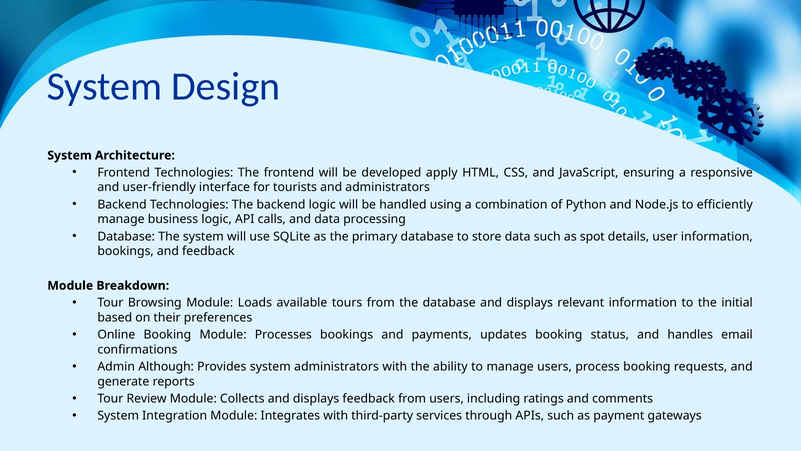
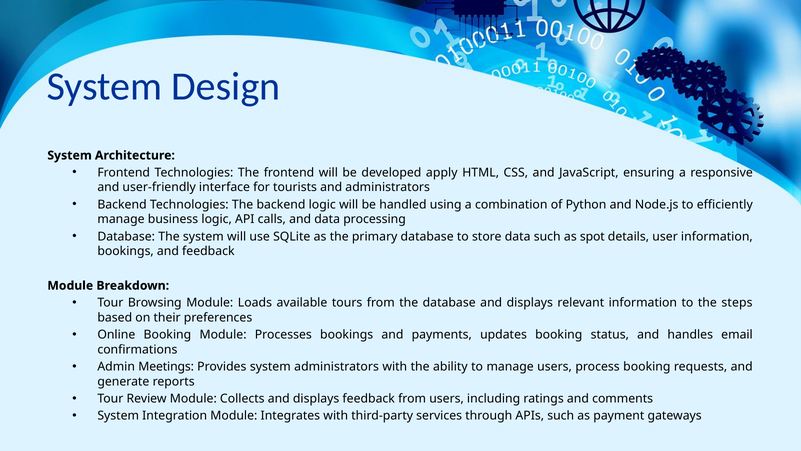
initial: initial -> steps
Although: Although -> Meetings
